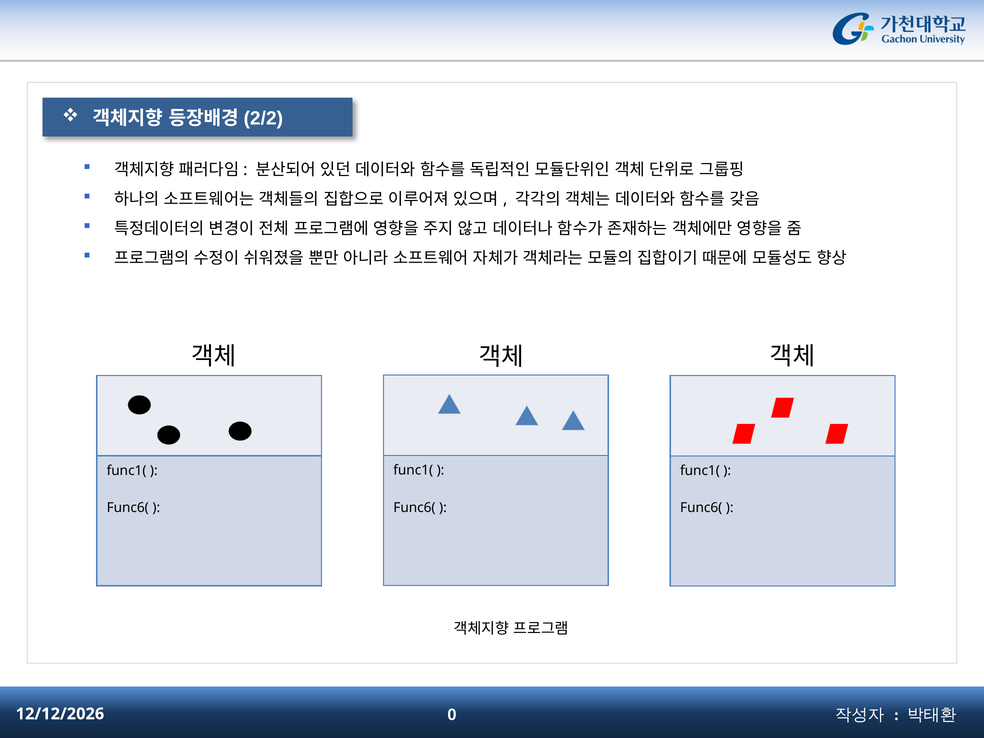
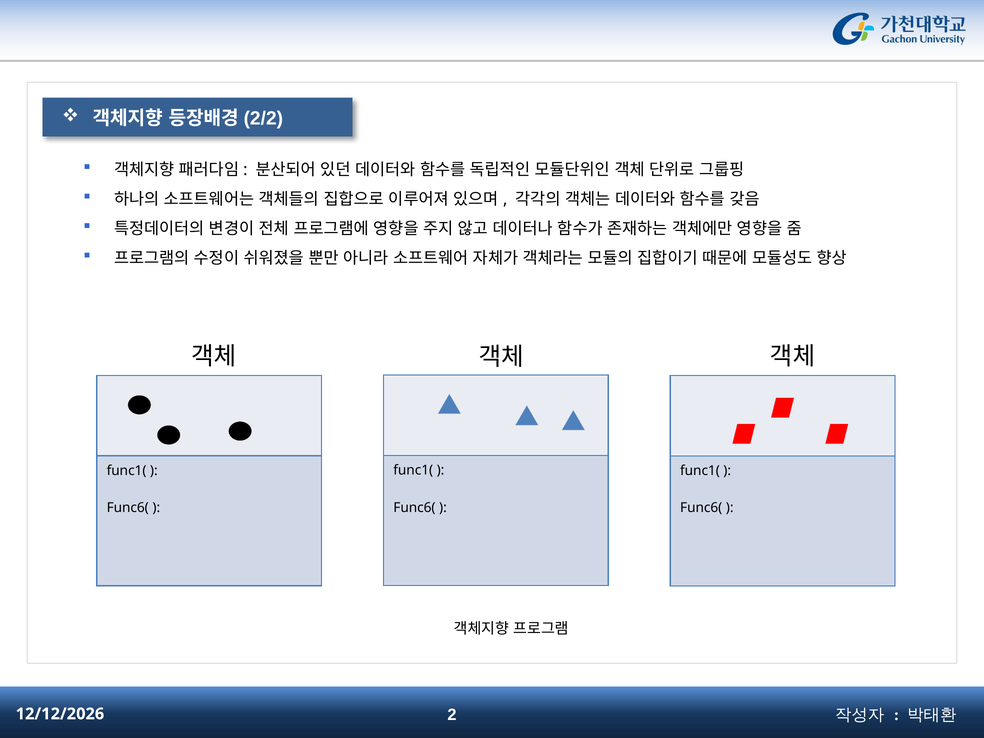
0: 0 -> 2
